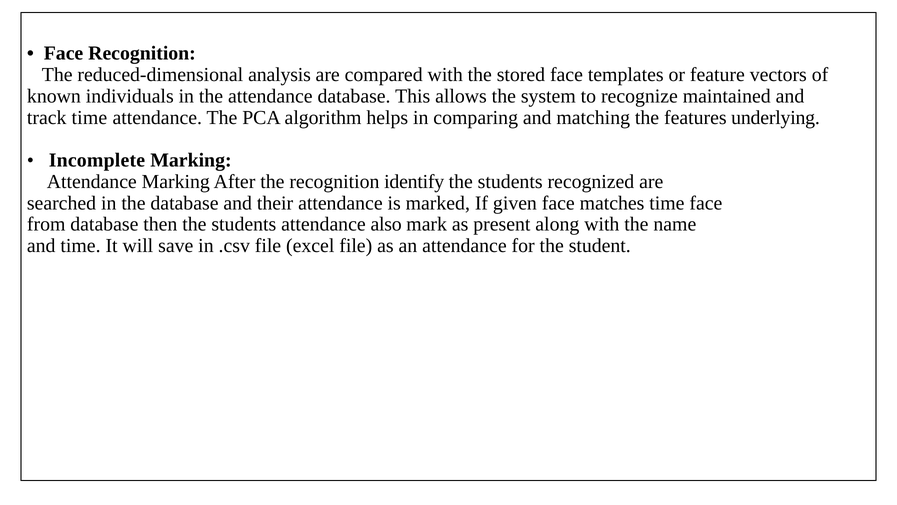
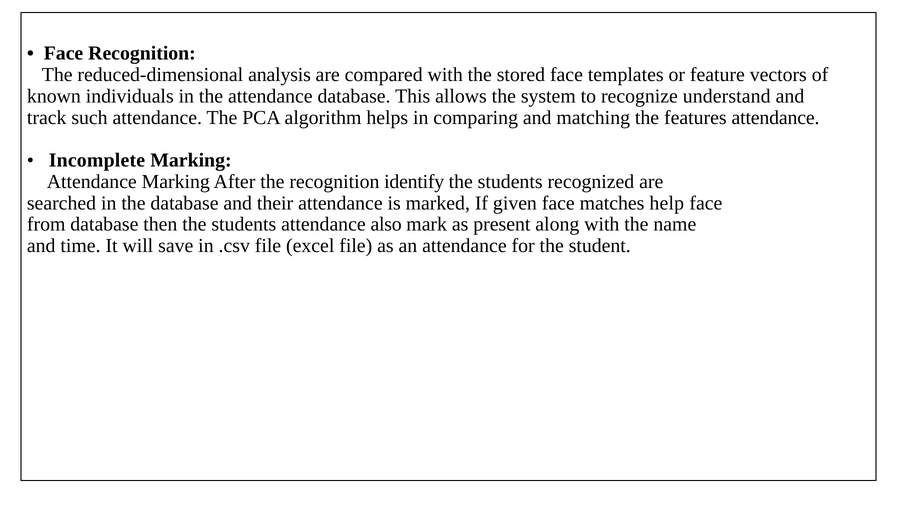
maintained: maintained -> understand
track time: time -> such
features underlying: underlying -> attendance
matches time: time -> help
